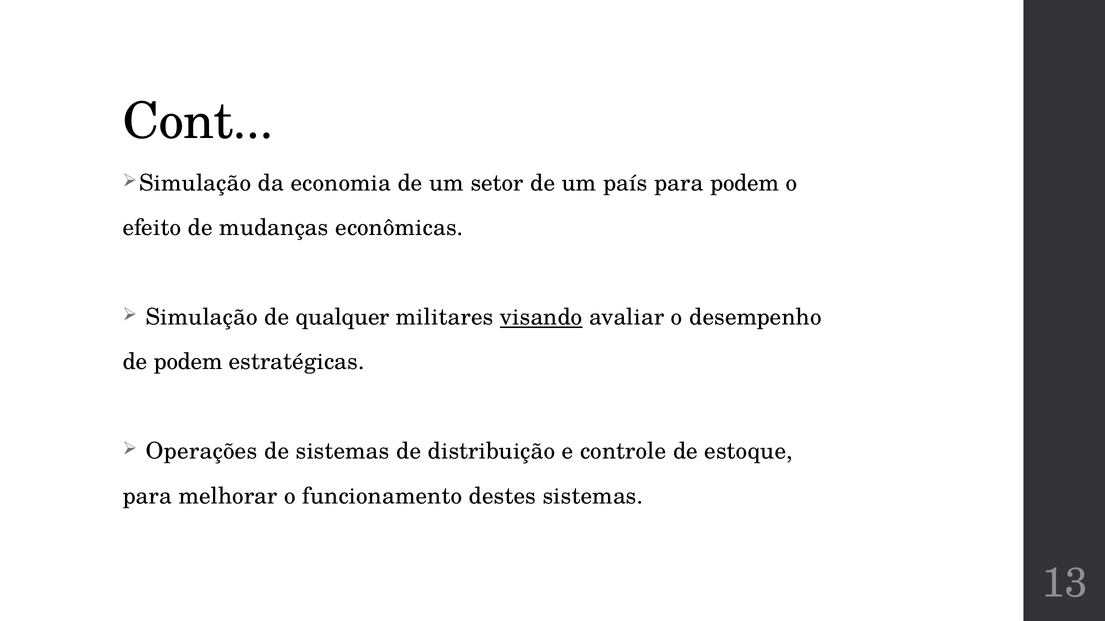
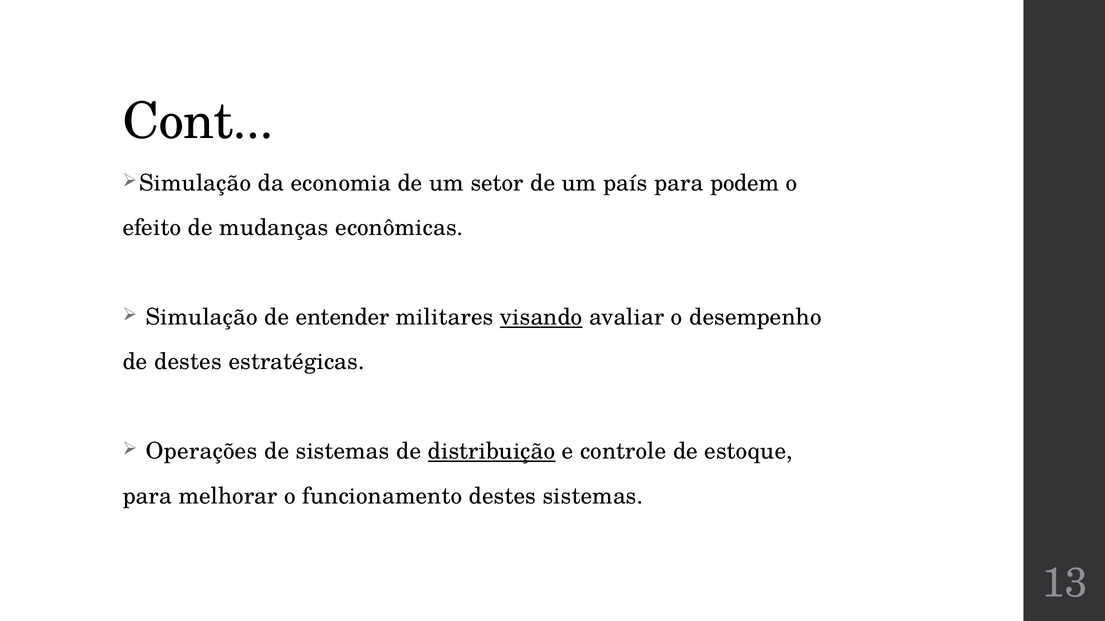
qualquer: qualquer -> entender
de podem: podem -> destes
distribuição underline: none -> present
